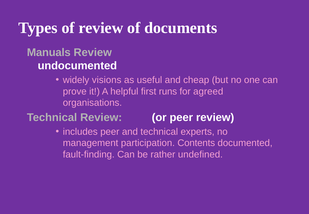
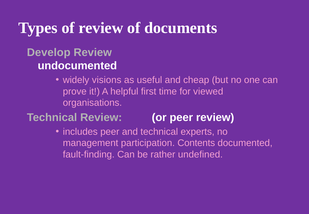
Manuals: Manuals -> Develop
runs: runs -> time
agreed: agreed -> viewed
